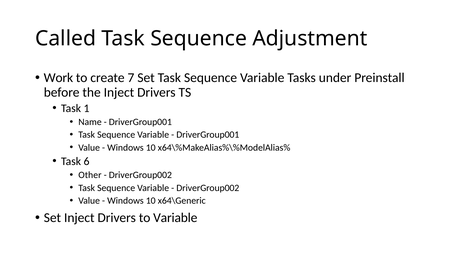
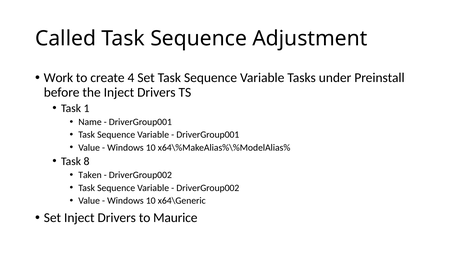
7: 7 -> 4
6: 6 -> 8
Other: Other -> Taken
to Variable: Variable -> Maurice
